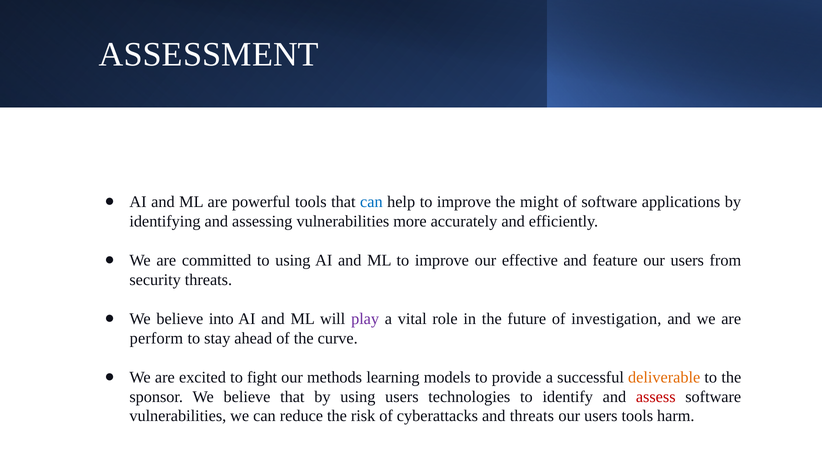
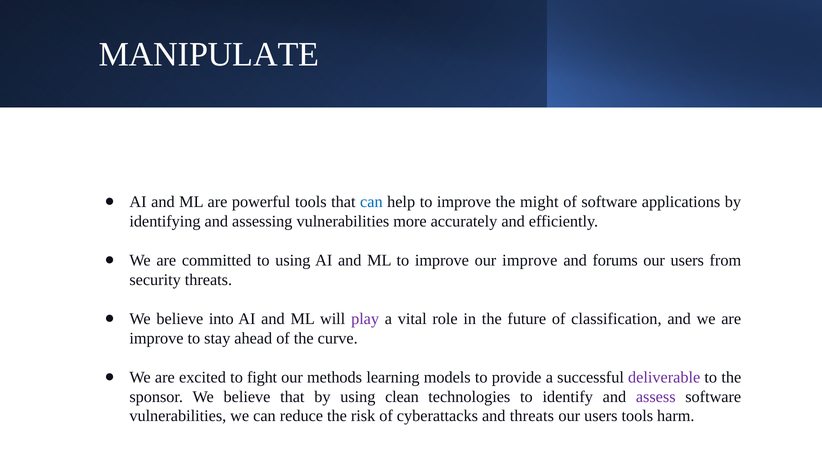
ASSESSMENT: ASSESSMENT -> MANIPULATE
our effective: effective -> improve
feature: feature -> forums
investigation: investigation -> classification
perform at (156, 338): perform -> improve
deliverable colour: orange -> purple
using users: users -> clean
assess colour: red -> purple
